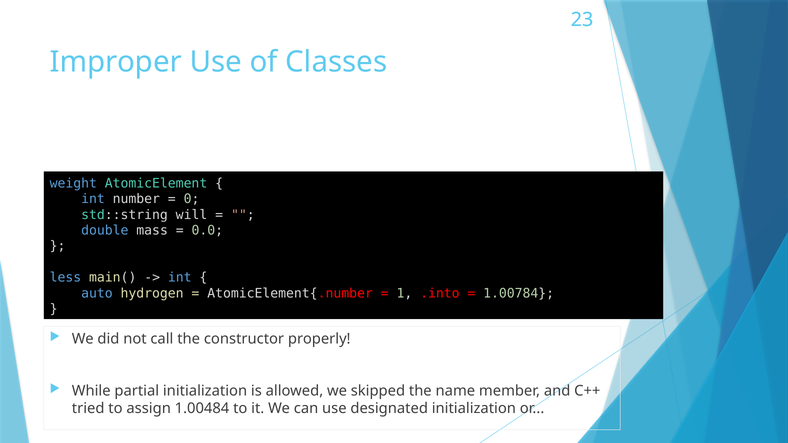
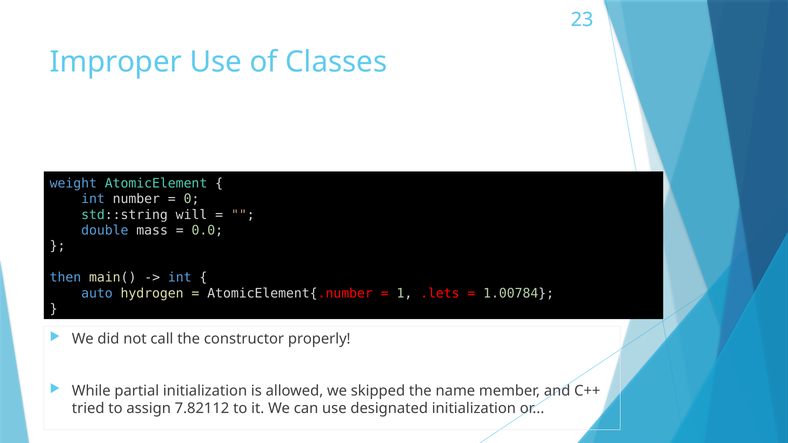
less: less -> then
.into: .into -> .lets
1.00484: 1.00484 -> 7.82112
